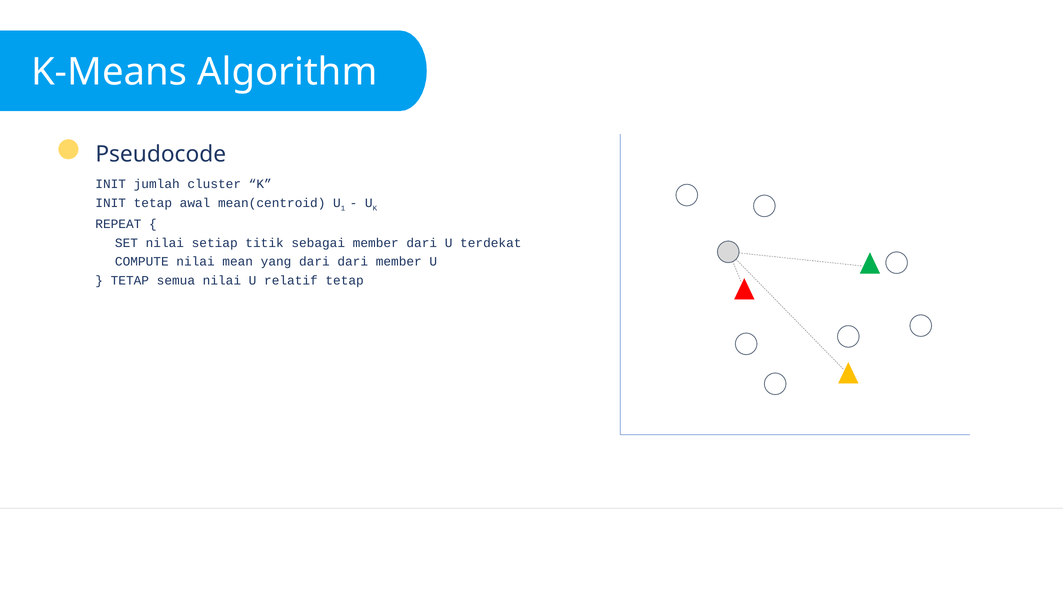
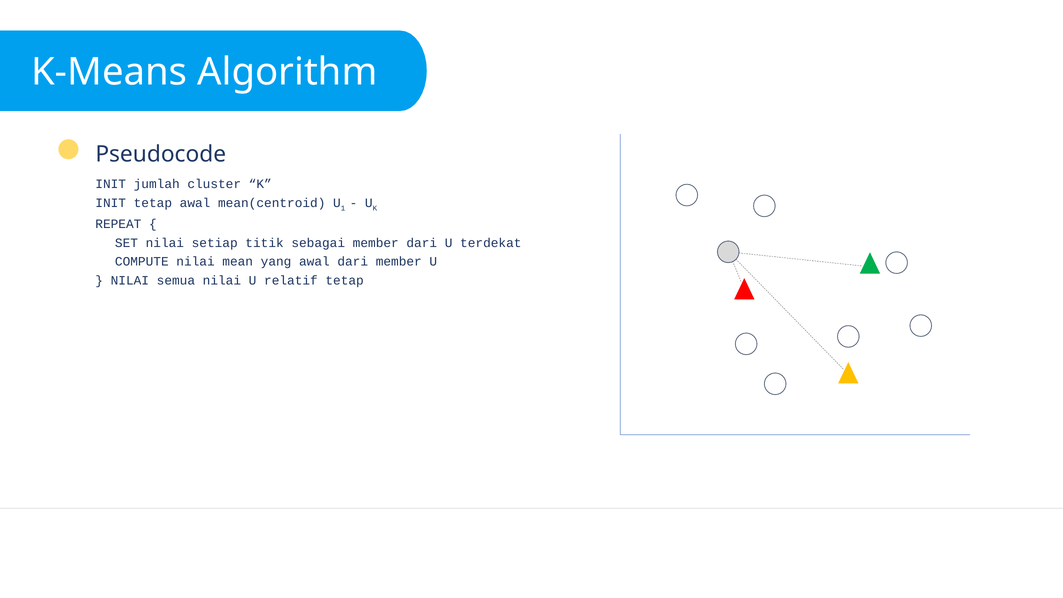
yang dari: dari -> awal
TETAP at (130, 280): TETAP -> NILAI
